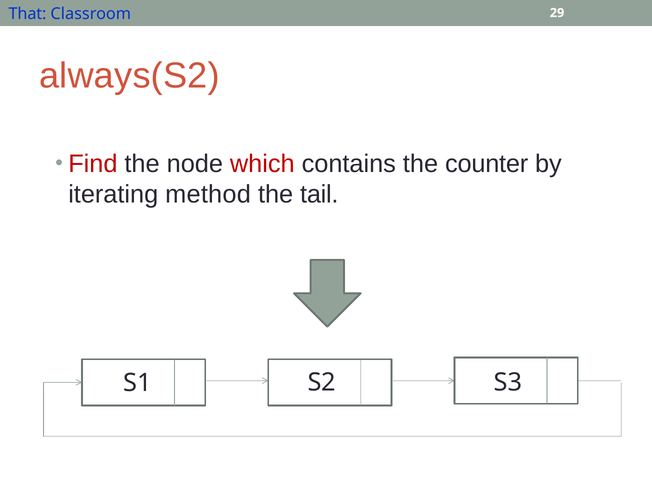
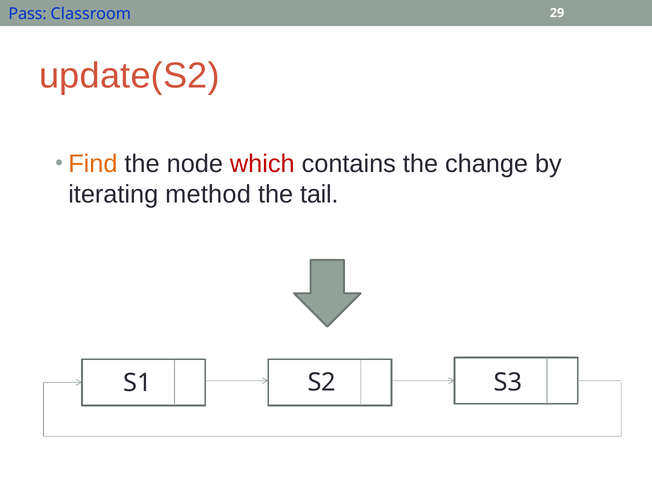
That: That -> Pass
always(S2: always(S2 -> update(S2
Find colour: red -> orange
counter: counter -> change
